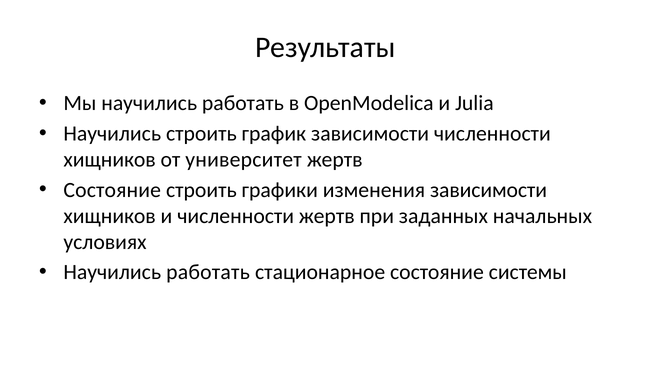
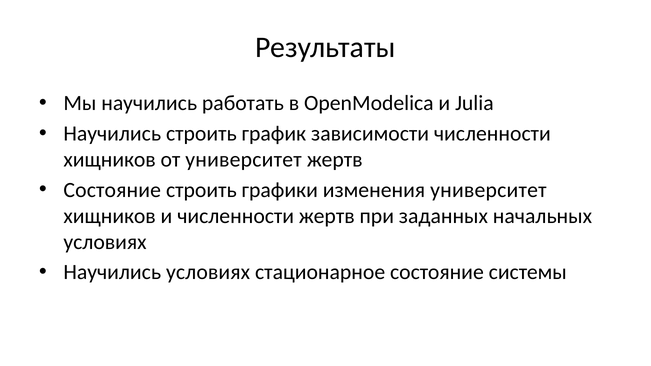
изменения зависимости: зависимости -> университет
работать at (208, 272): работать -> условиях
